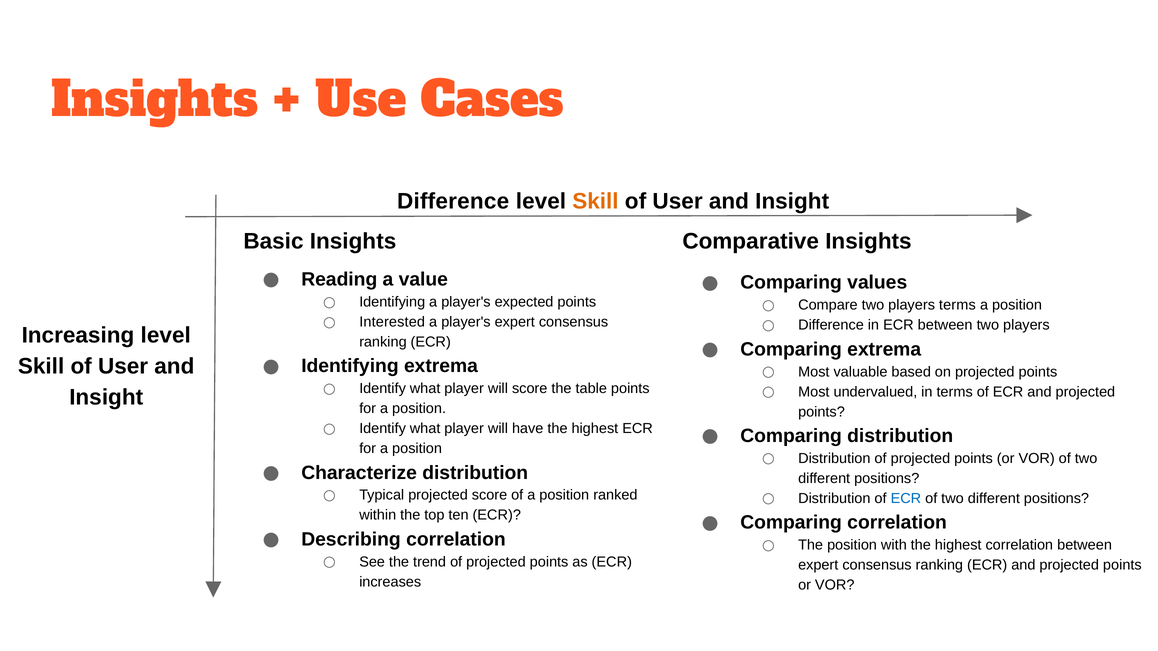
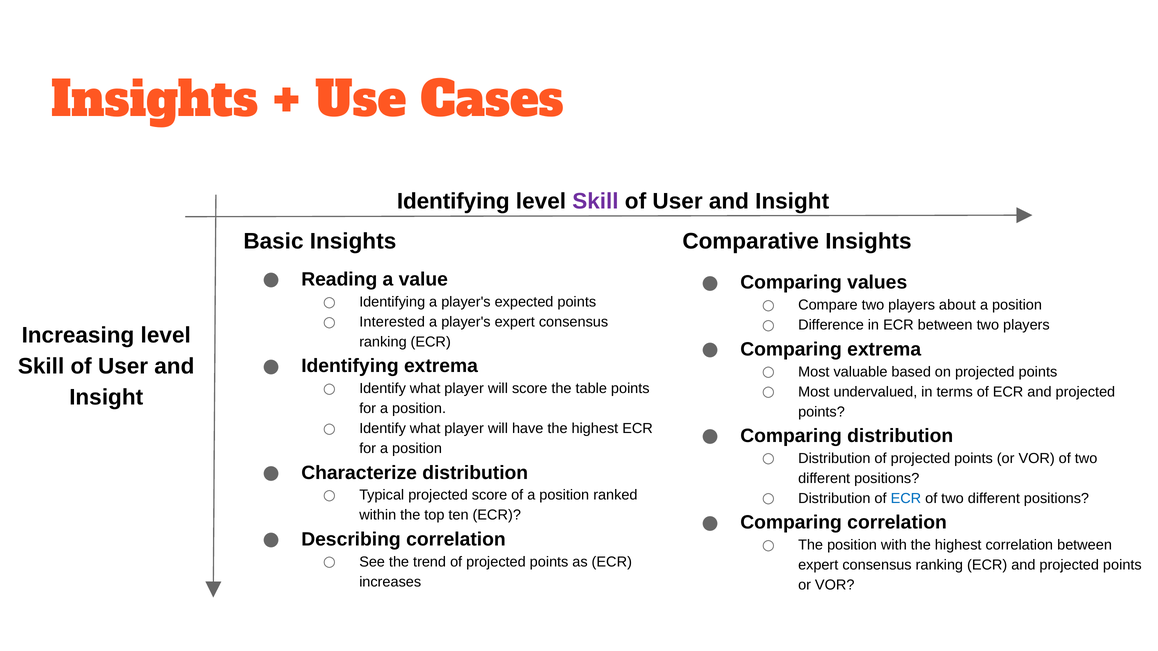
Difference at (453, 201): Difference -> Identifying
Skill at (595, 201) colour: orange -> purple
players terms: terms -> about
